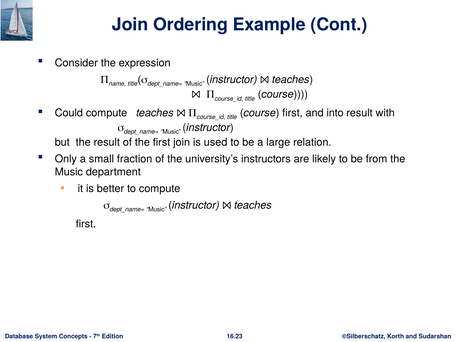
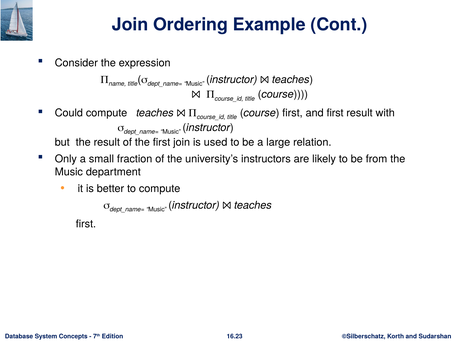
and into: into -> first
